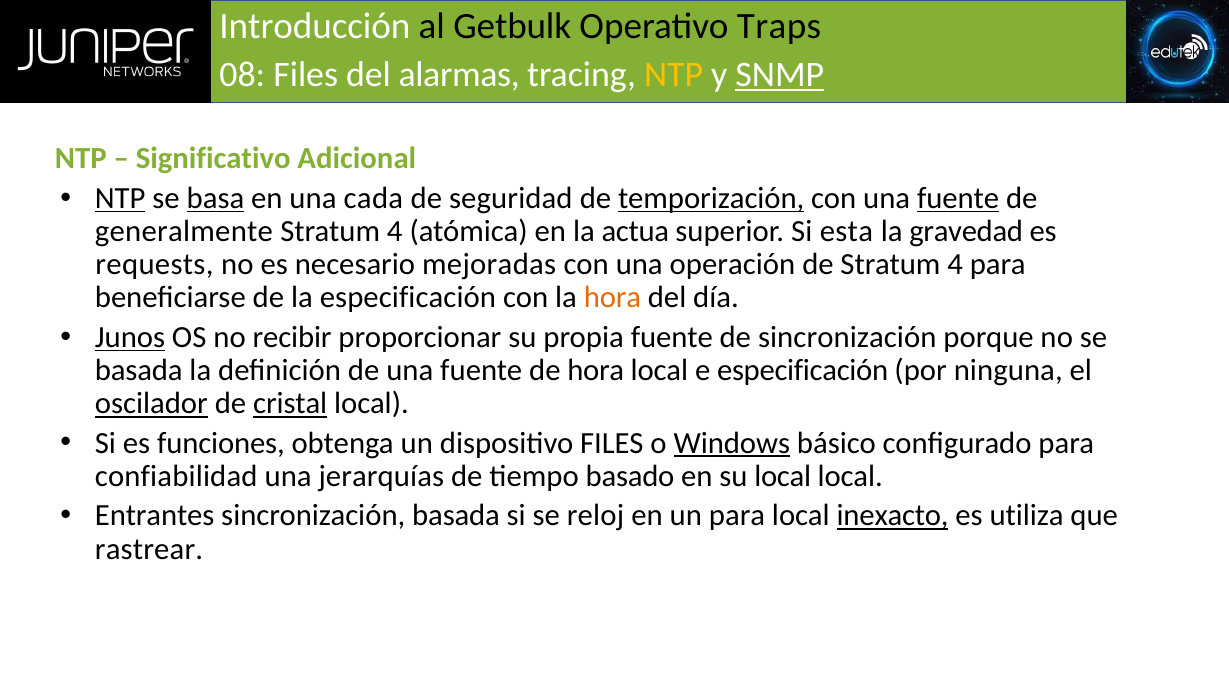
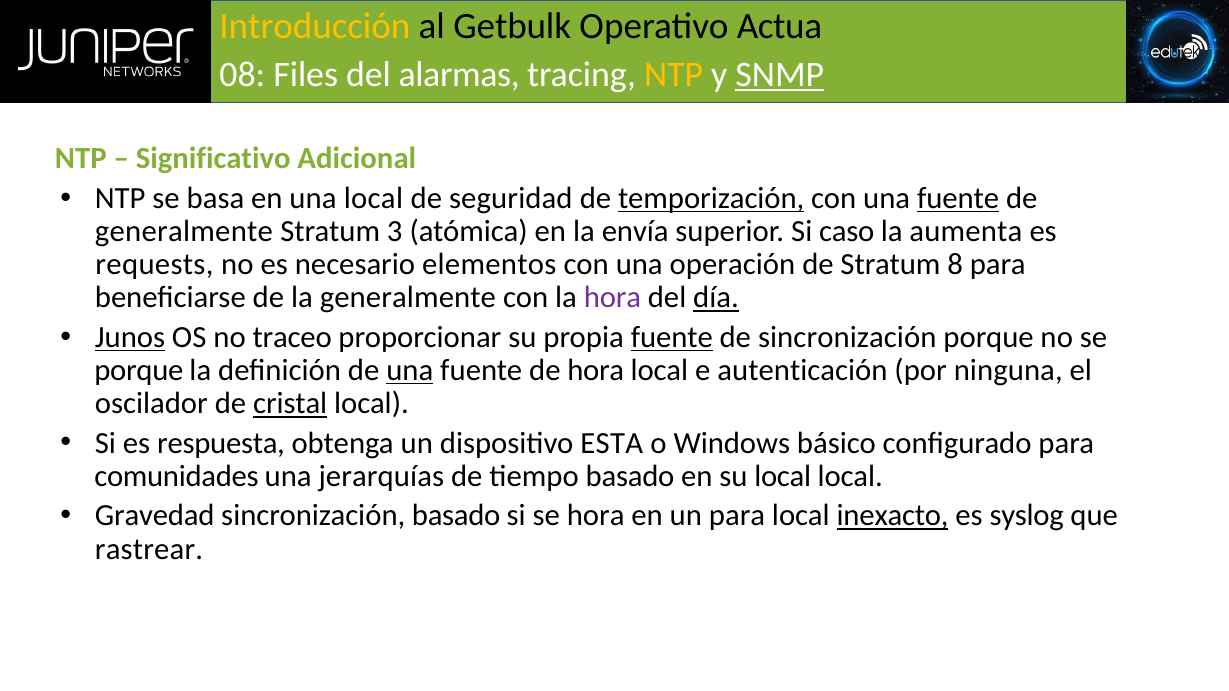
Introducción colour: white -> yellow
Traps: Traps -> Actua
NTP at (120, 198) underline: present -> none
basa underline: present -> none
una cada: cada -> local
4 at (395, 231): 4 -> 3
actua: actua -> envía
esta: esta -> caso
gravedad: gravedad -> aumenta
mejoradas: mejoradas -> elementos
de Stratum 4: 4 -> 8
la especificación: especificación -> generalmente
hora at (612, 298) colour: orange -> purple
día underline: none -> present
recibir: recibir -> traceo
fuente at (672, 337) underline: none -> present
basada at (139, 371): basada -> porque
una at (410, 371) underline: none -> present
e especificación: especificación -> autenticación
oscilador underline: present -> none
funciones: funciones -> respuesta
dispositivo FILES: FILES -> ESTA
Windows underline: present -> none
confiabilidad: confiabilidad -> comunidades
Entrantes: Entrantes -> Gravedad
sincronización basada: basada -> basado
se reloj: reloj -> hora
utiliza: utiliza -> syslog
